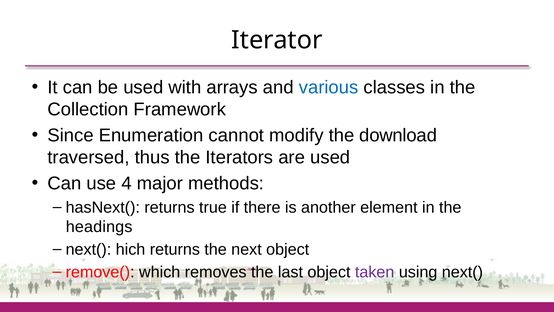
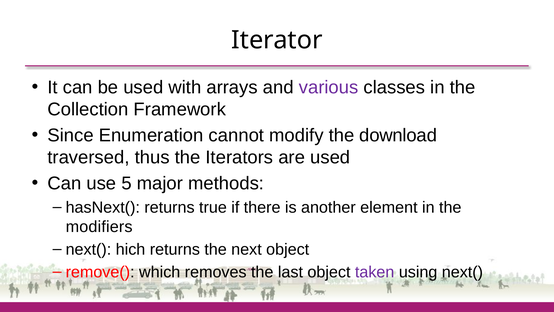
various colour: blue -> purple
4: 4 -> 5
headings: headings -> modifiers
